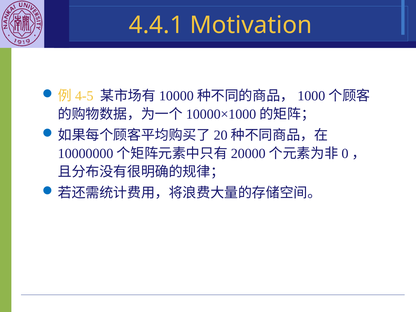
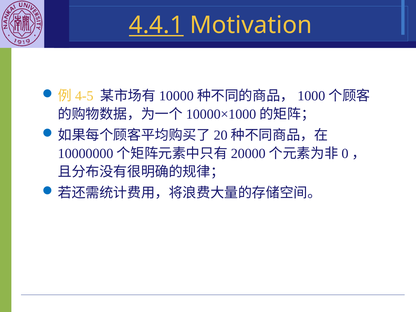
4.4.1 underline: none -> present
